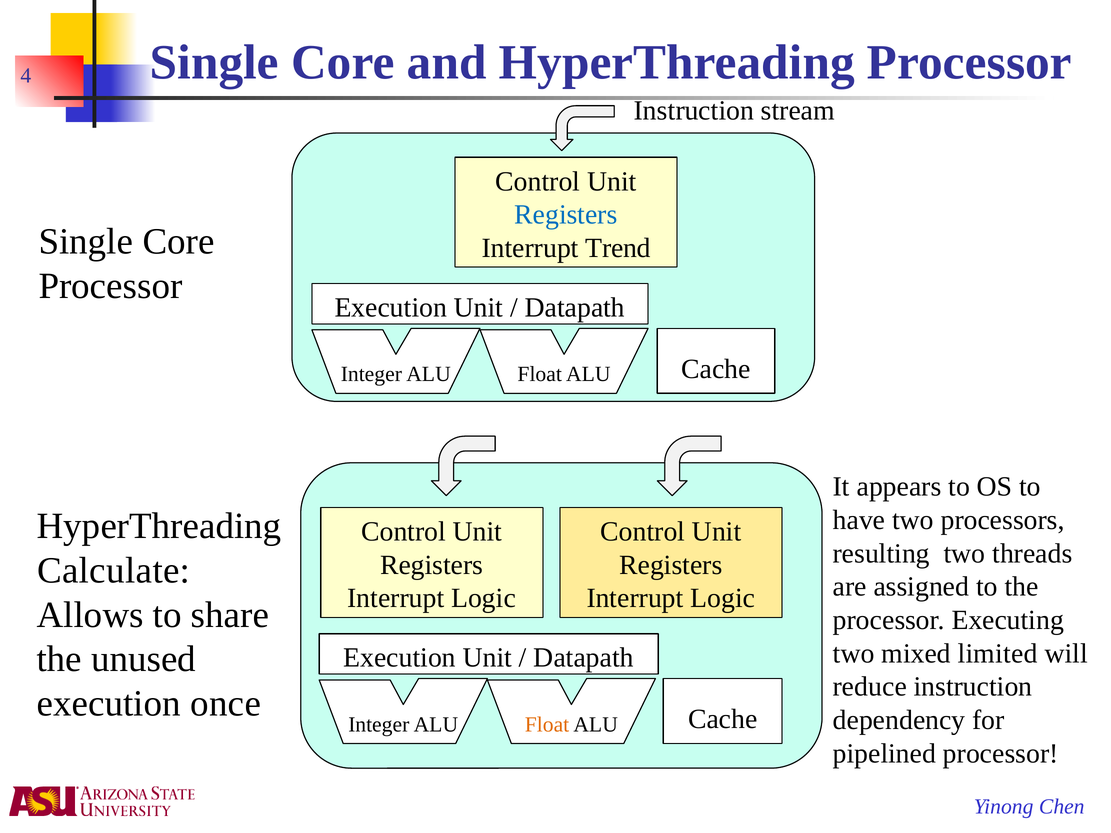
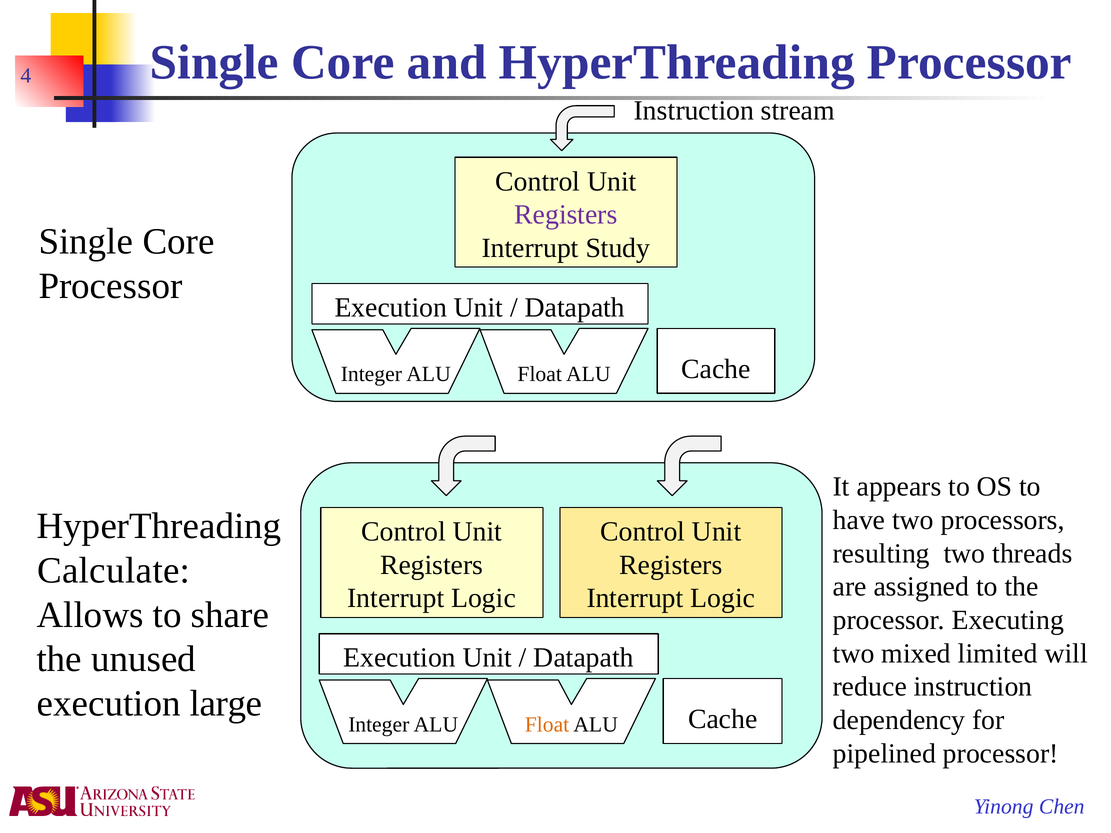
Registers at (566, 215) colour: blue -> purple
Trend: Trend -> Study
once: once -> large
